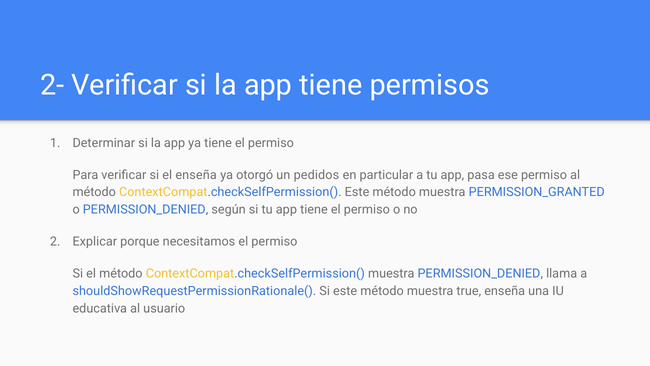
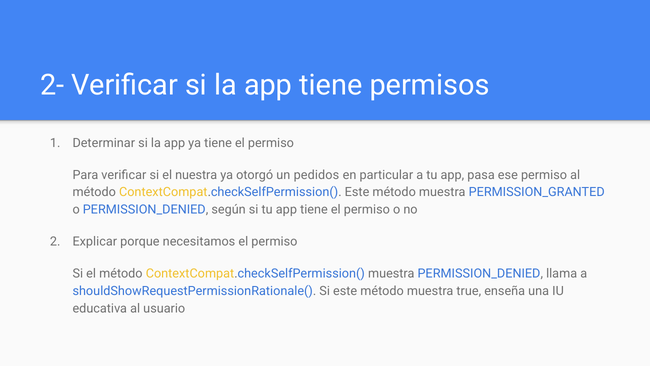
el enseña: enseña -> nuestra
